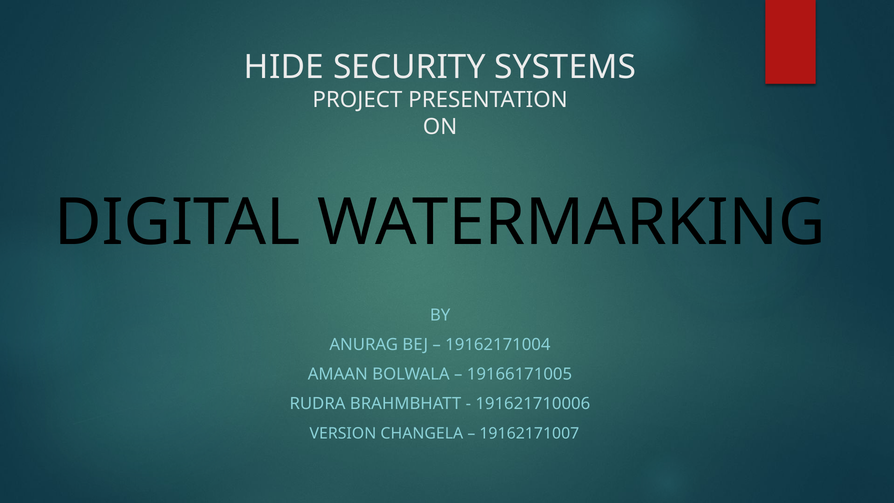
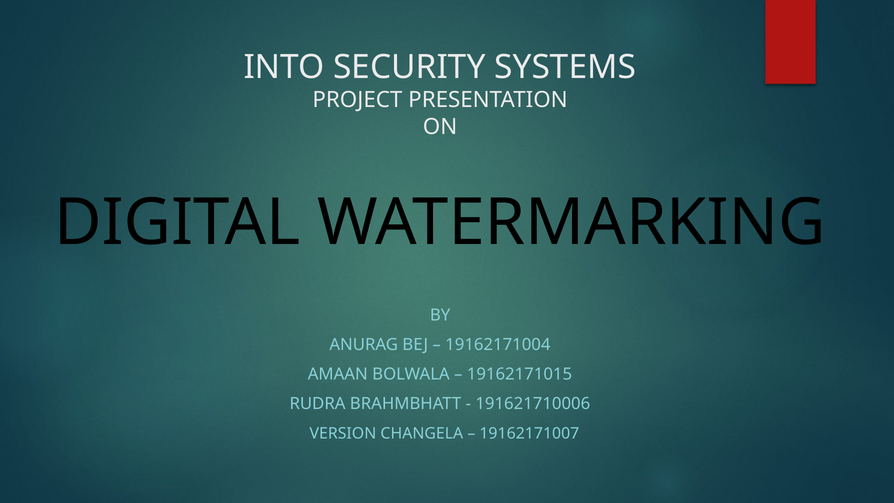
HIDE: HIDE -> INTO
19166171005: 19166171005 -> 19162171015
